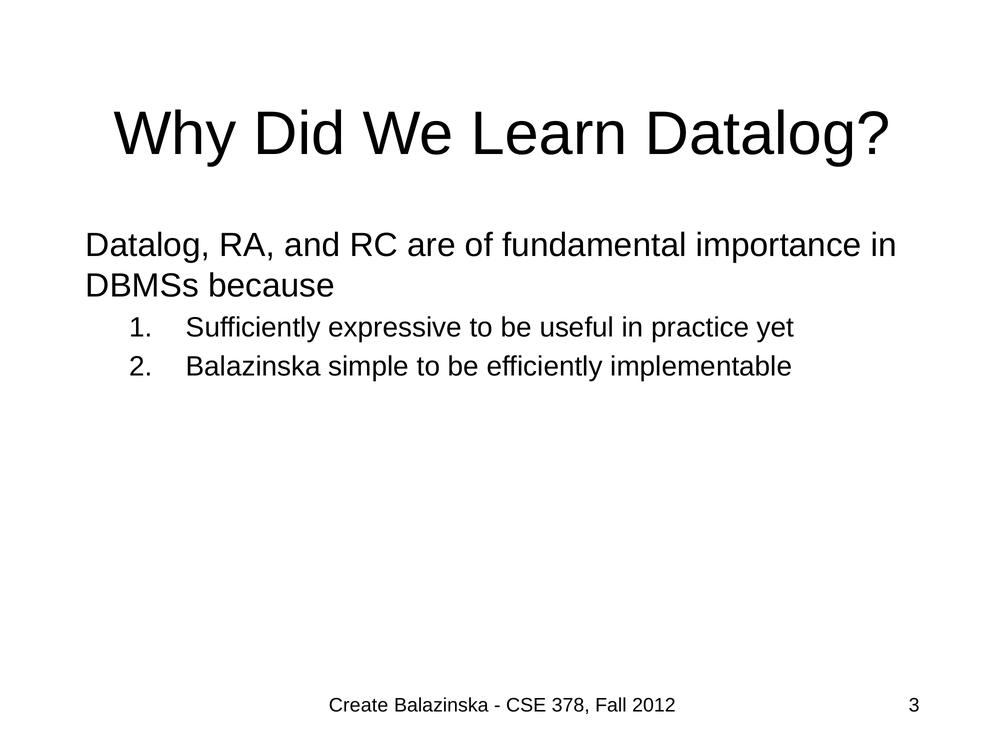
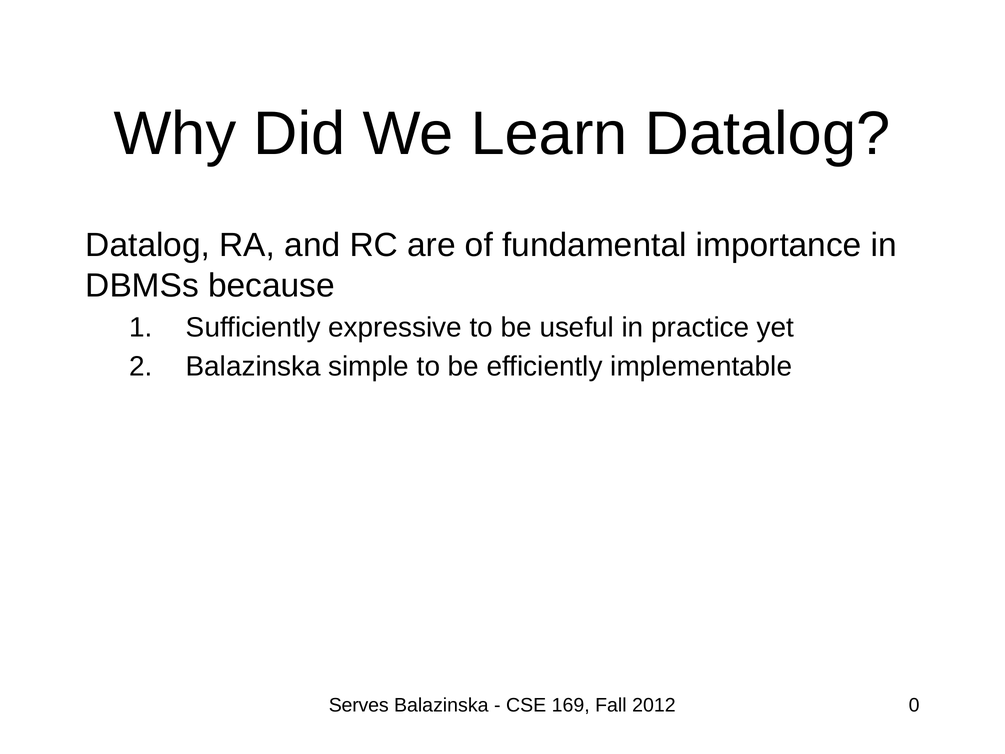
Create: Create -> Serves
378: 378 -> 169
3: 3 -> 0
